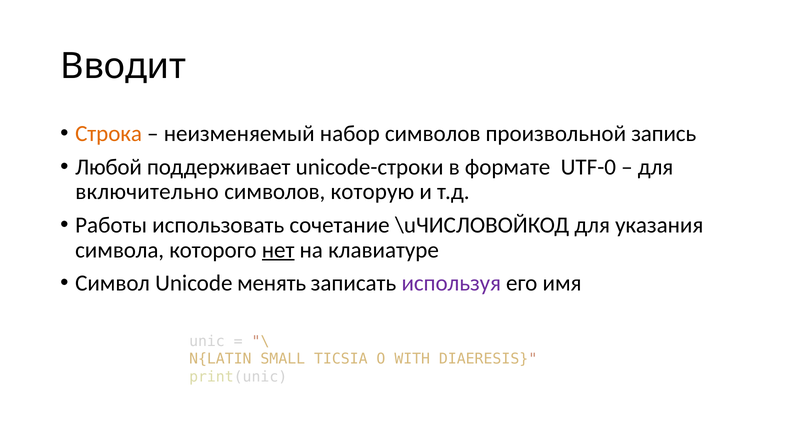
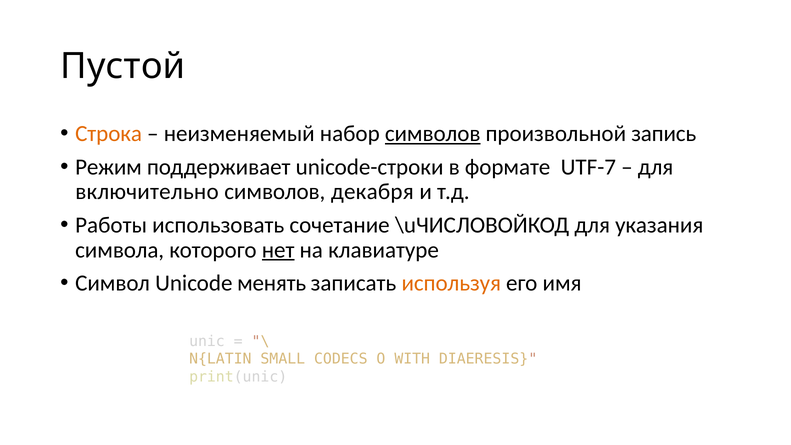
Вводит: Вводит -> Пустой
символов at (433, 134) underline: none -> present
Любой: Любой -> Режим
UTF-0: UTF-0 -> UTF-7
которую: которую -> декабря
используя colour: purple -> orange
TICSIA: TICSIA -> CODECS
